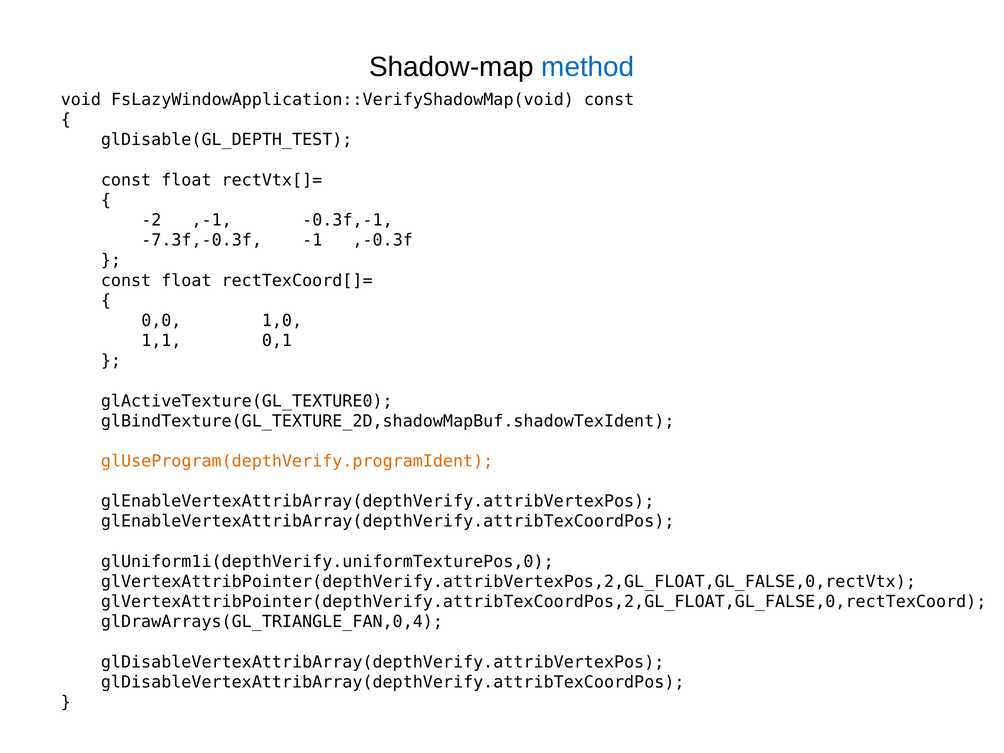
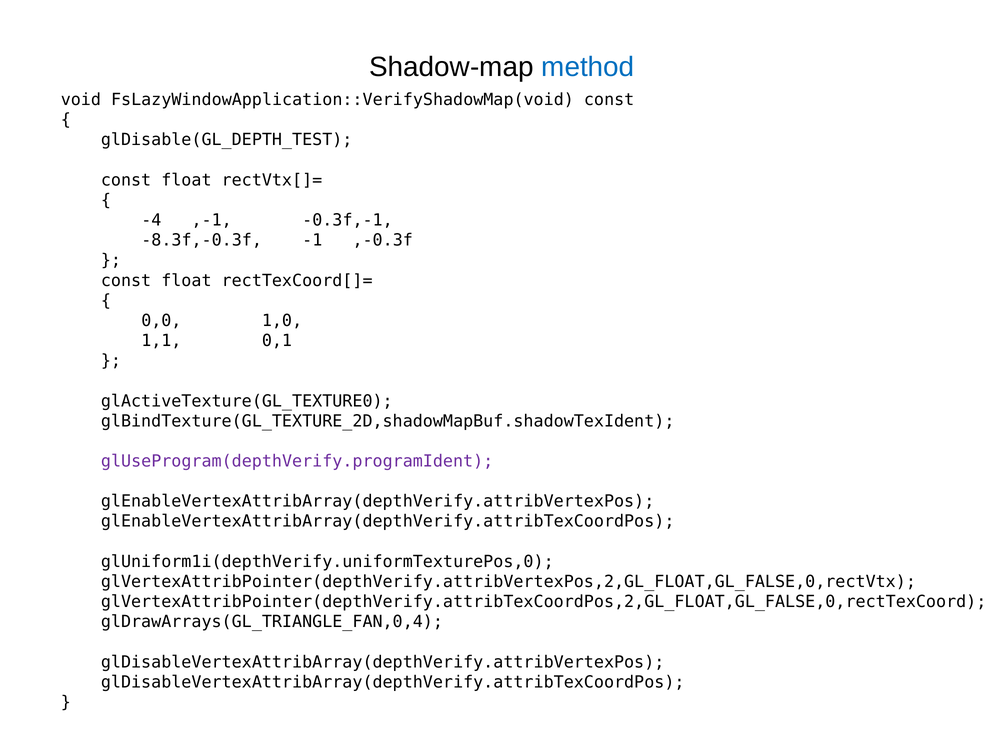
-2: -2 -> -4
-7.3f,-0.3f: -7.3f,-0.3f -> -8.3f,-0.3f
glUseProgram(depthVerify.programIdent colour: orange -> purple
